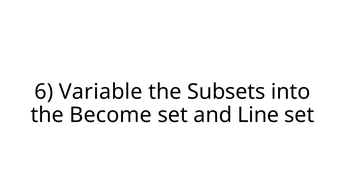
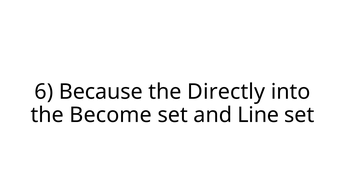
Variable: Variable -> Because
Subsets: Subsets -> Directly
